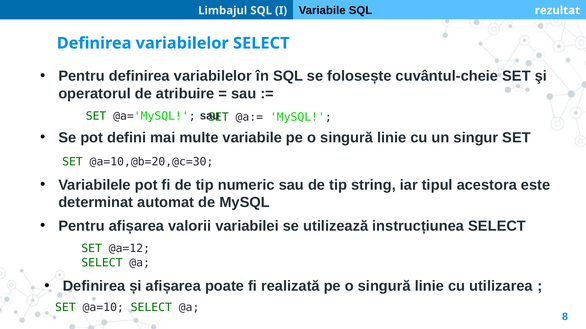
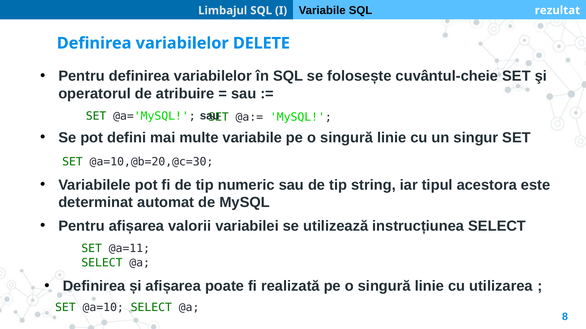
variabilelor SELECT: SELECT -> DELETE
@a=12: @a=12 -> @a=11
